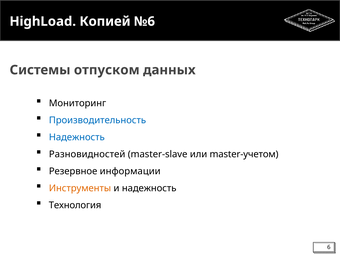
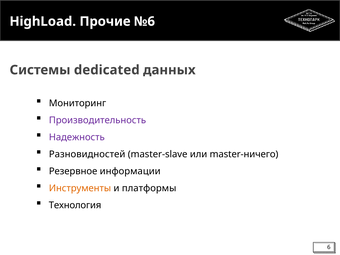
Копией: Копией -> Прочие
отпуском: отпуском -> dedicated
Производительность colour: blue -> purple
Надежность at (77, 137) colour: blue -> purple
master-учетом: master-учетом -> master-ничего
и надежность: надежность -> платформы
